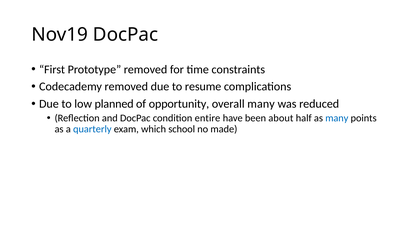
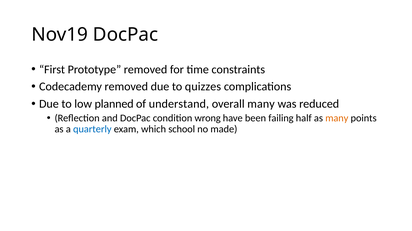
resume: resume -> quizzes
opportunity: opportunity -> understand
entire: entire -> wrong
about: about -> failing
many at (337, 118) colour: blue -> orange
